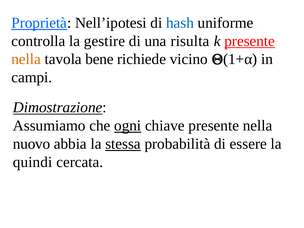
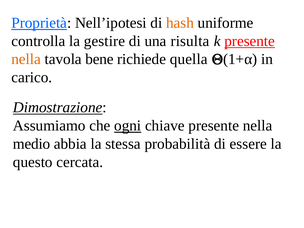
hash colour: blue -> orange
vicino: vicino -> quella
campi: campi -> carico
nuovo: nuovo -> medio
stessa underline: present -> none
quindi: quindi -> questo
